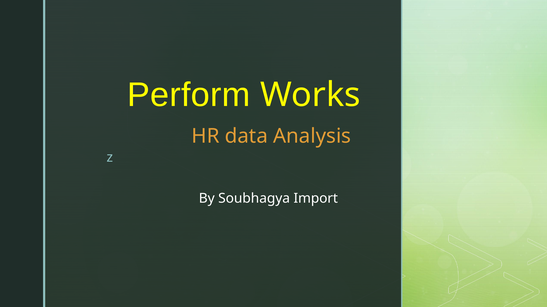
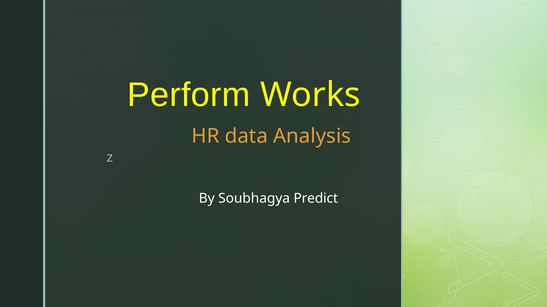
Import: Import -> Predict
